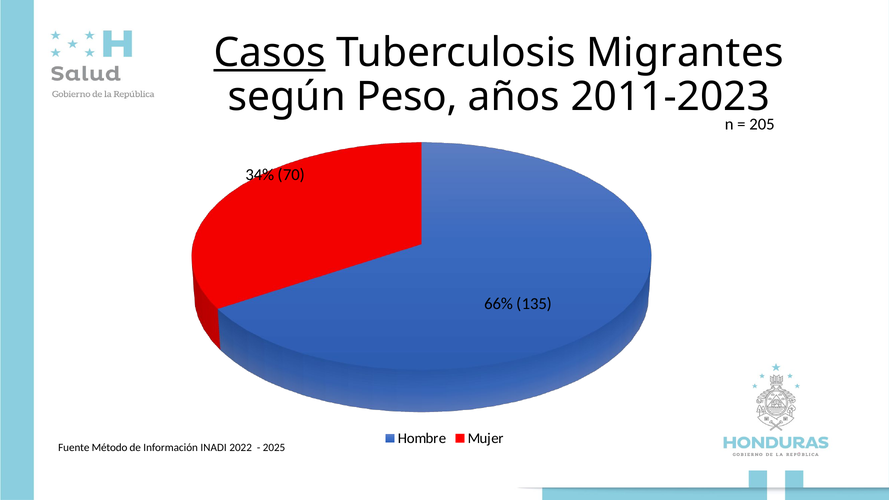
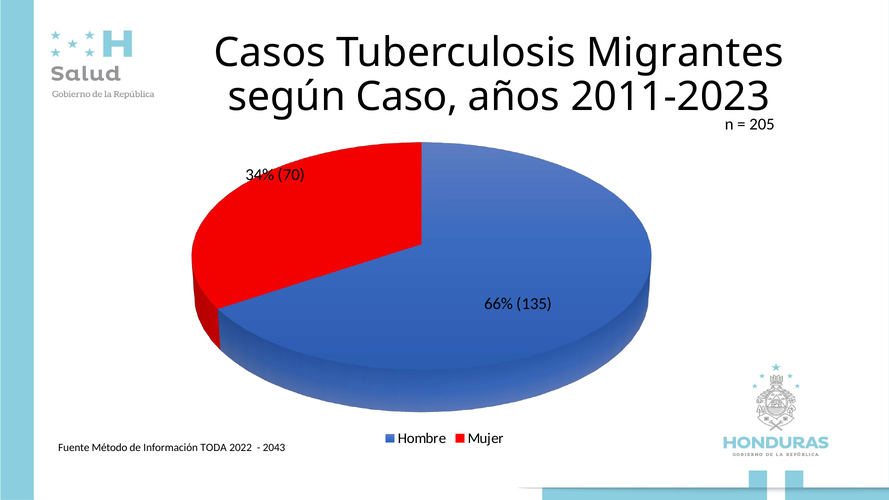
Casos underline: present -> none
Peso: Peso -> Caso
INADI: INADI -> TODA
2025: 2025 -> 2043
